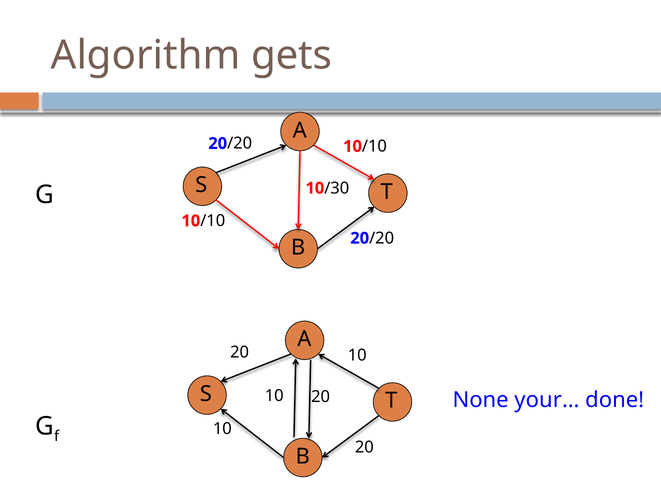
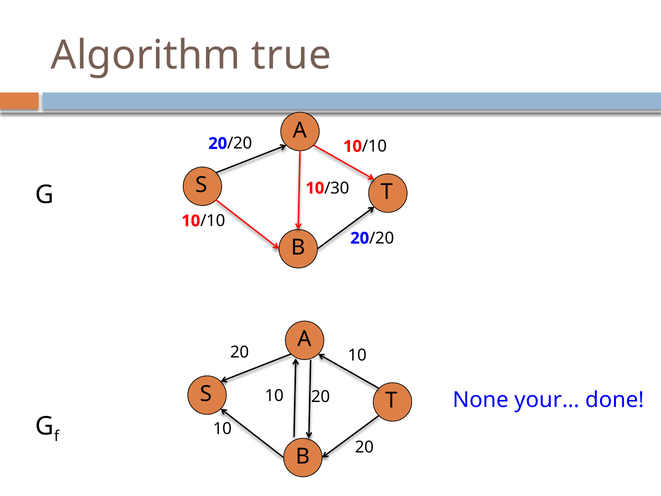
gets: gets -> true
